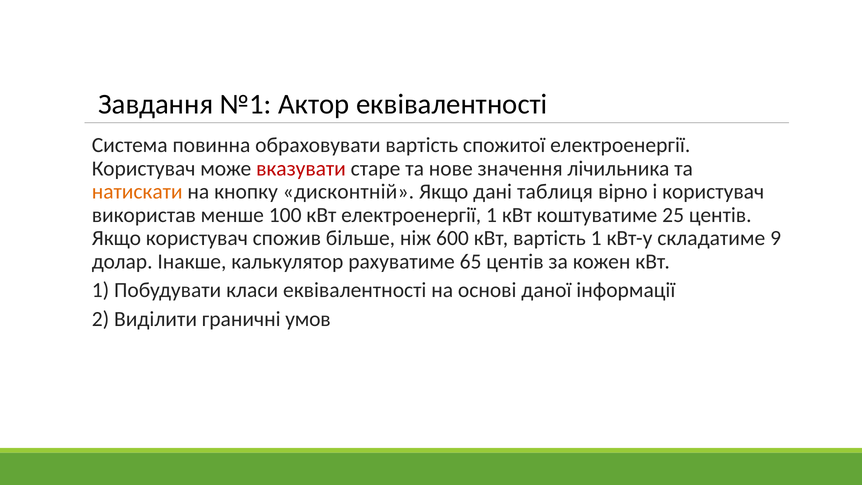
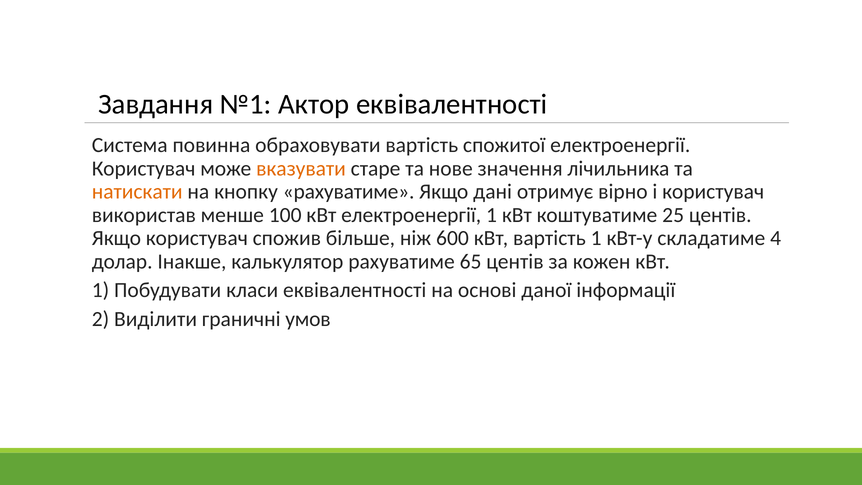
вказувати colour: red -> orange
кнопку дисконтній: дисконтній -> рахуватиме
таблиця: таблиця -> отримує
9: 9 -> 4
